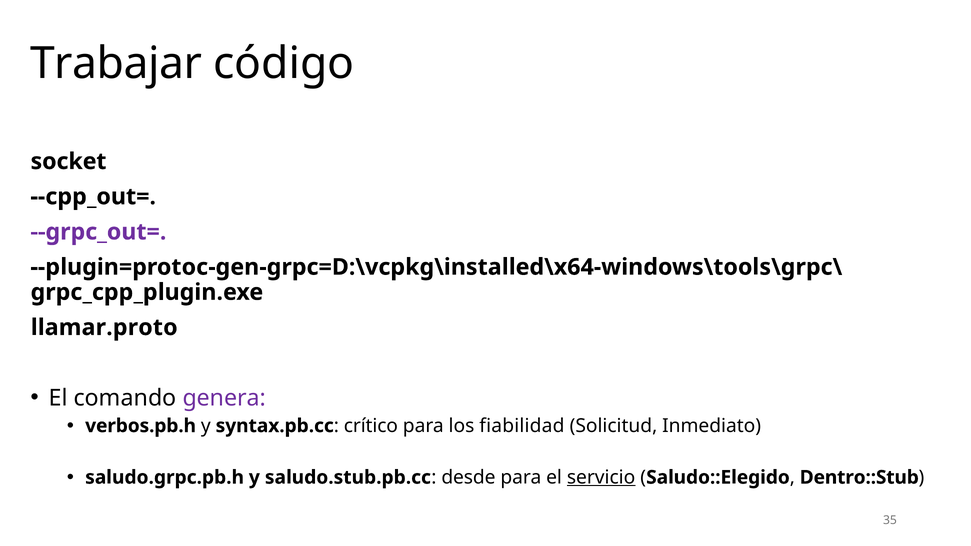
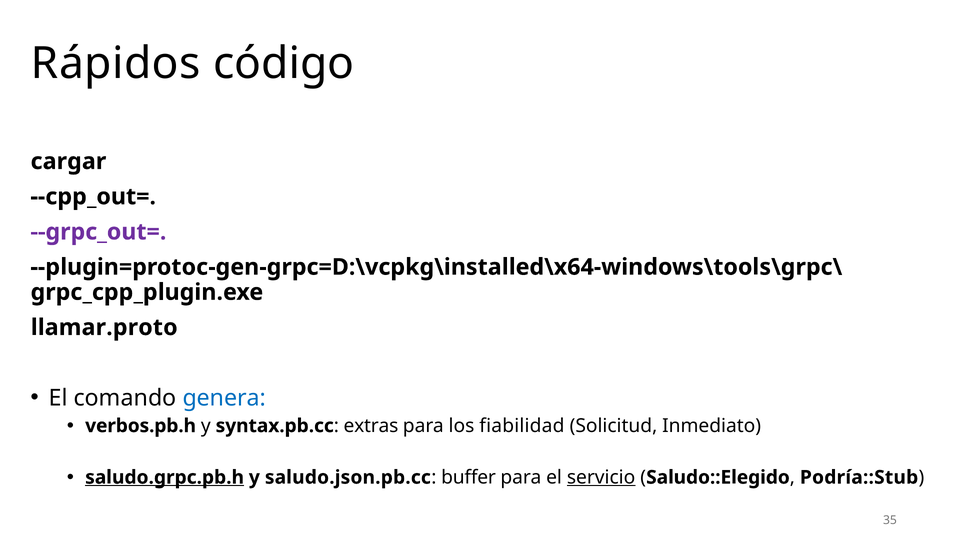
Trabajar: Trabajar -> Rápidos
socket: socket -> cargar
genera colour: purple -> blue
crítico: crítico -> extras
saludo.grpc.pb.h underline: none -> present
saludo.stub.pb.cc: saludo.stub.pb.cc -> saludo.json.pb.cc
desde: desde -> buffer
Dentro::Stub: Dentro::Stub -> Podría::Stub
